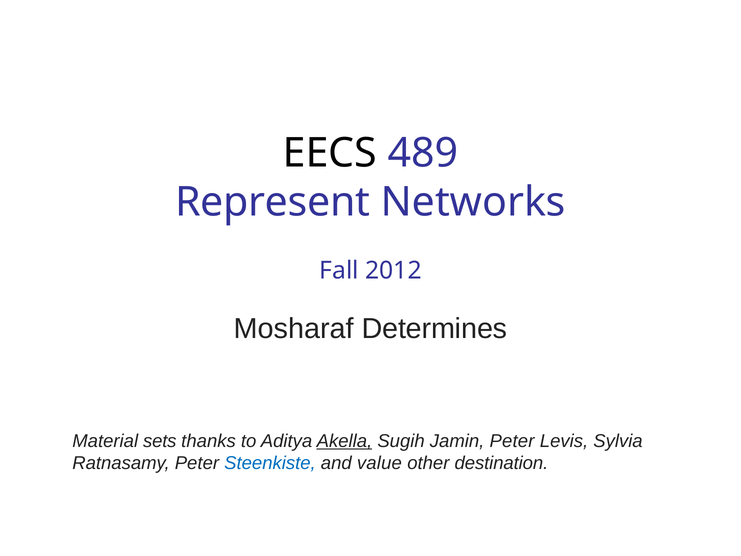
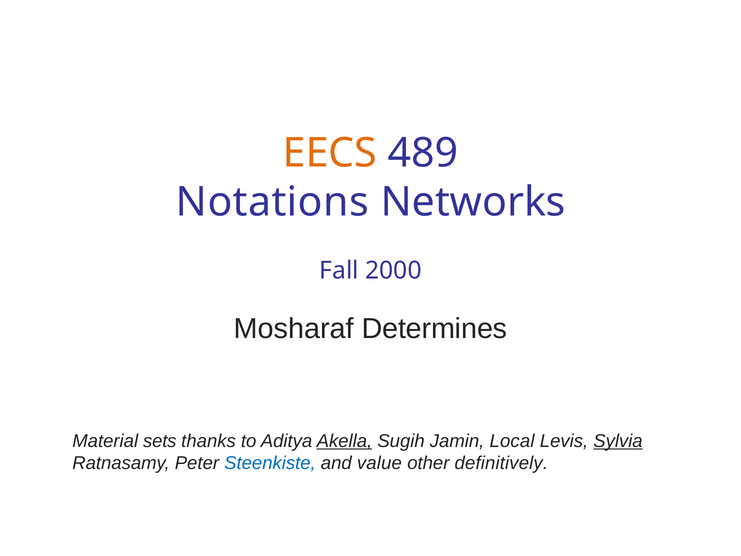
EECS colour: black -> orange
Represent: Represent -> Notations
2012: 2012 -> 2000
Jamin Peter: Peter -> Local
Sylvia underline: none -> present
destination: destination -> definitively
